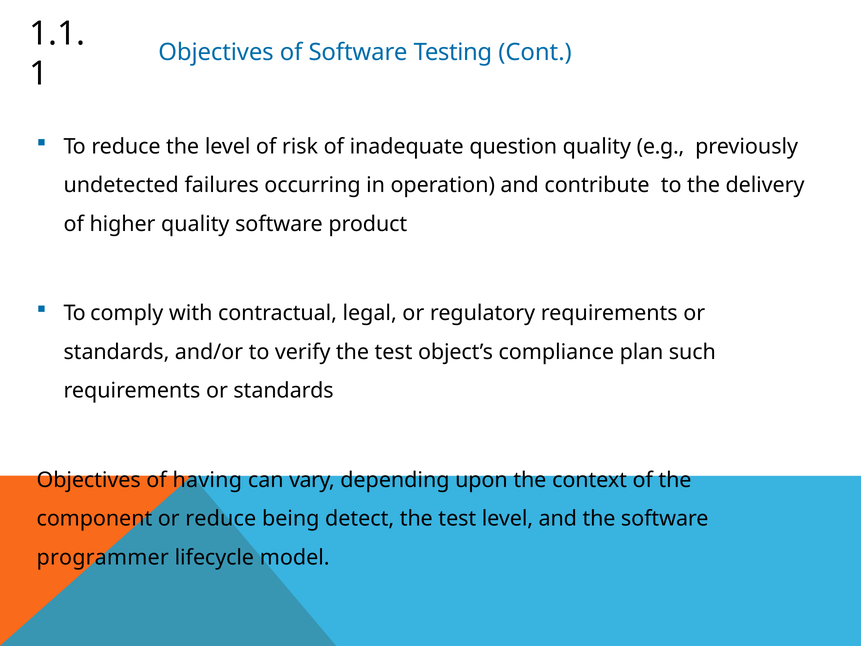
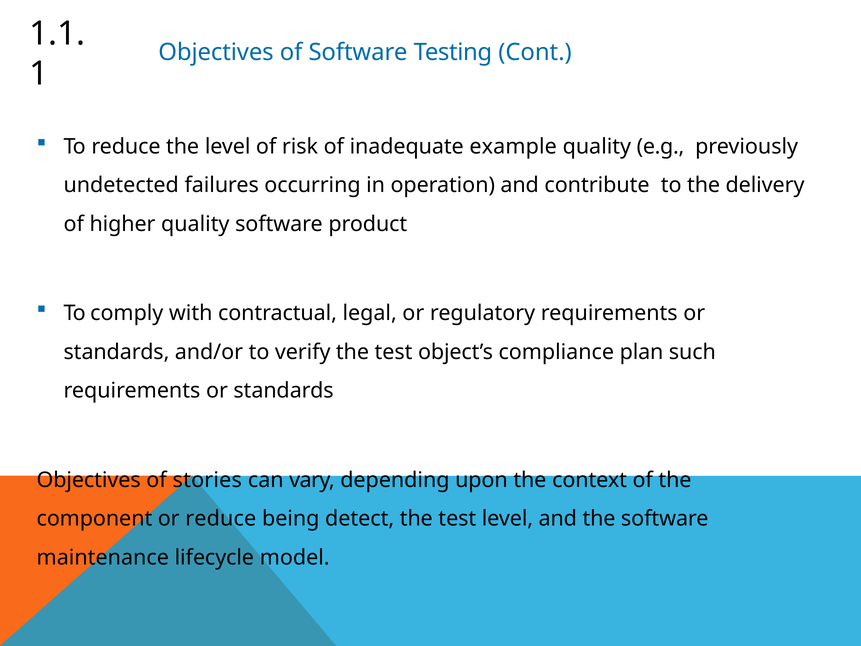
question: question -> example
having: having -> stories
programmer: programmer -> maintenance
